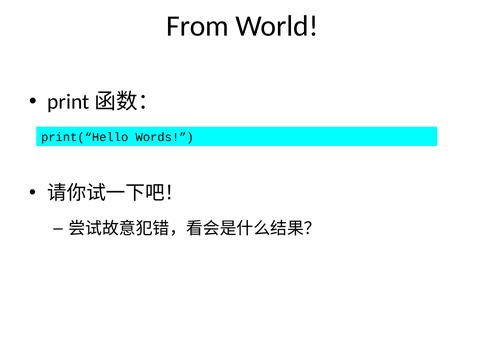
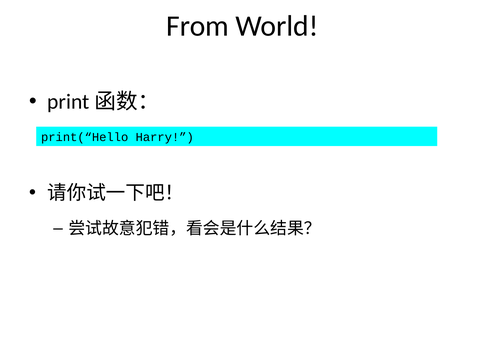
Words: Words -> Harry
